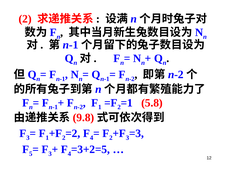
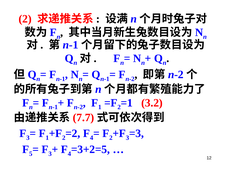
5.8: 5.8 -> 3.2
9.8: 9.8 -> 7.7
